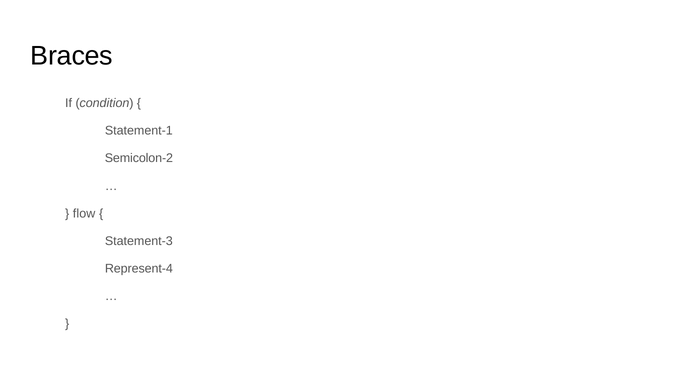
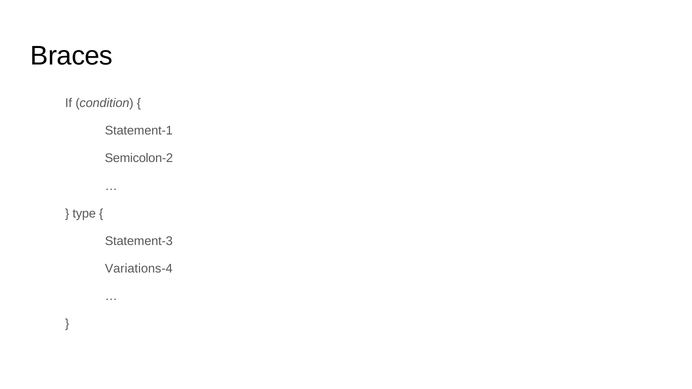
flow: flow -> type
Represent-4: Represent-4 -> Variations-4
